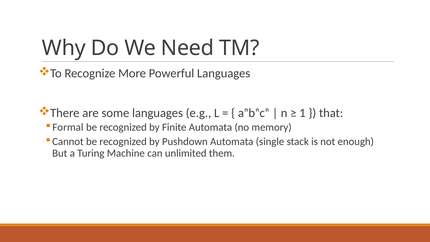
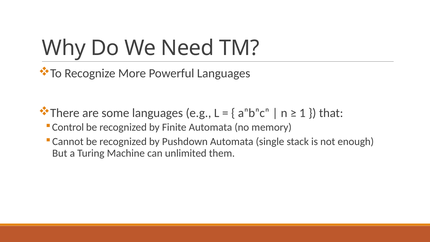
Formal: Formal -> Control
